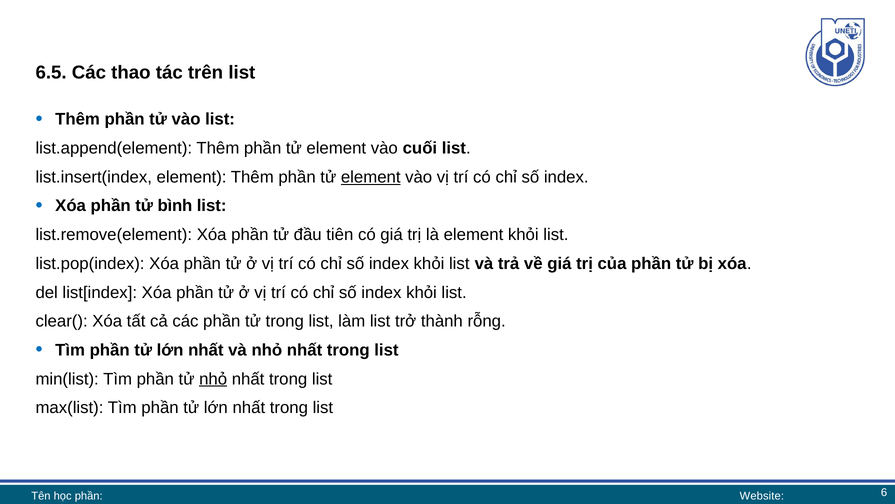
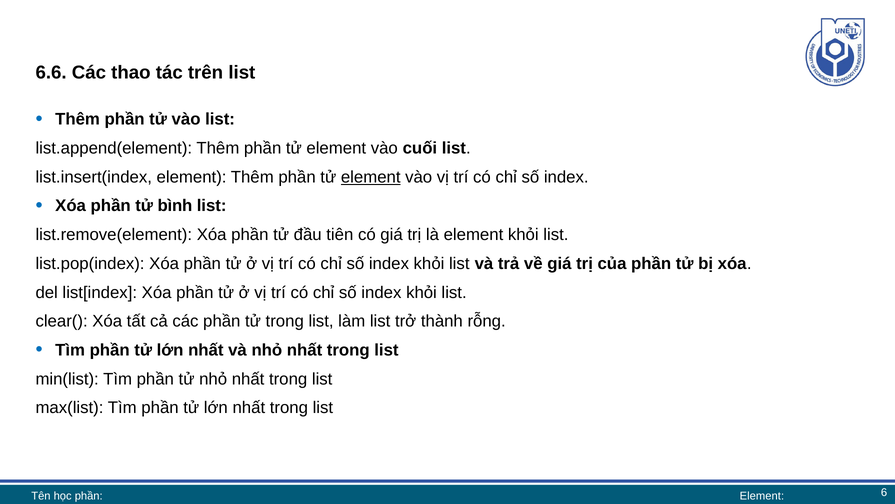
6.5: 6.5 -> 6.6
nhỏ at (213, 379) underline: present -> none
Website at (762, 496): Website -> Element
